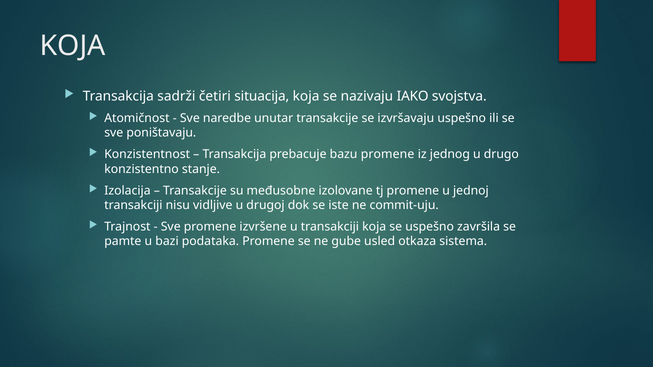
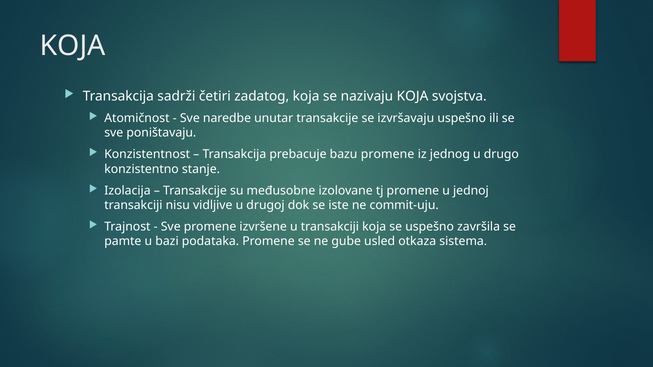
situacija: situacija -> zadatog
nazivaju IAKO: IAKO -> KOJA
